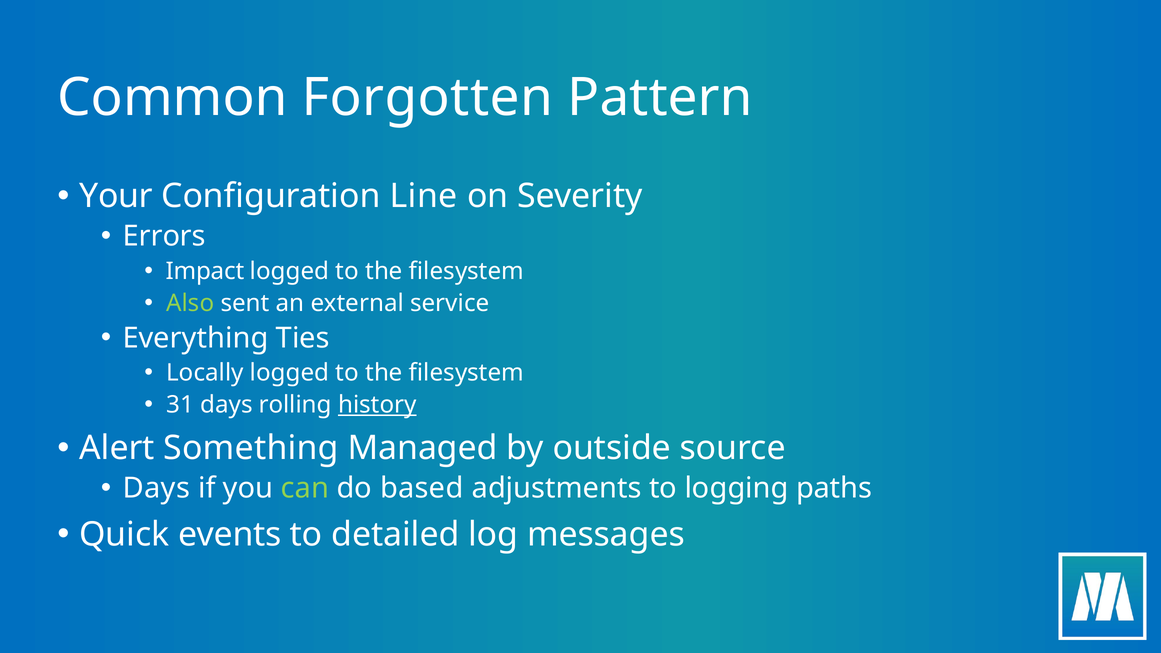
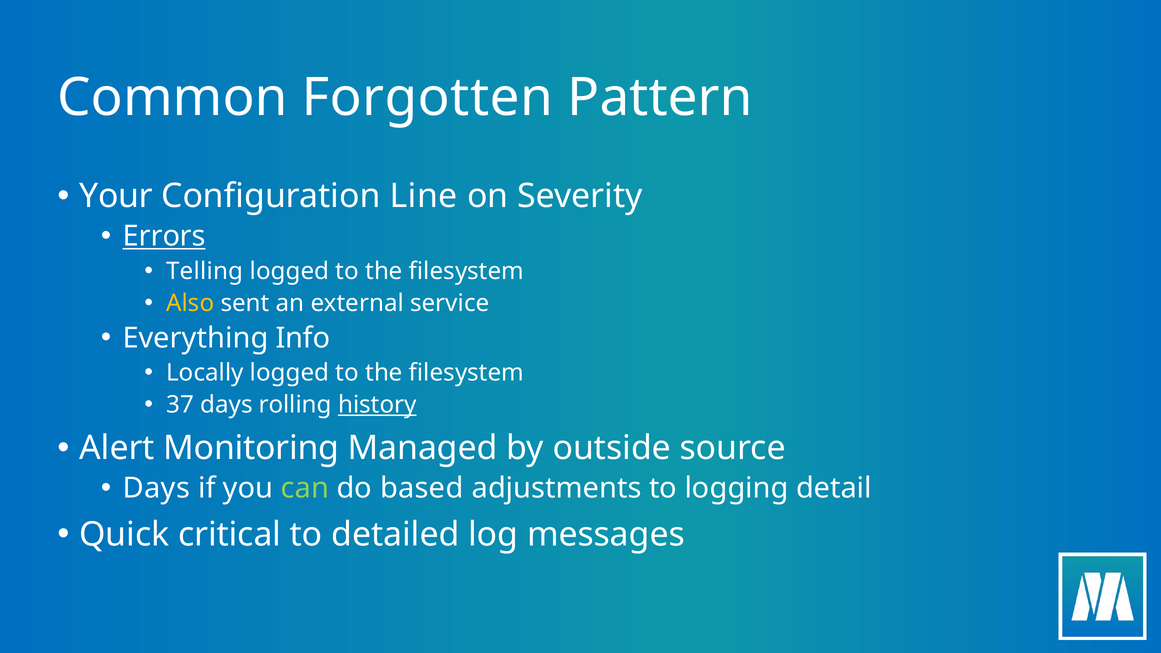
Errors underline: none -> present
Impact: Impact -> Telling
Also colour: light green -> yellow
Ties: Ties -> Info
31: 31 -> 37
Something: Something -> Monitoring
paths: paths -> detail
events: events -> critical
